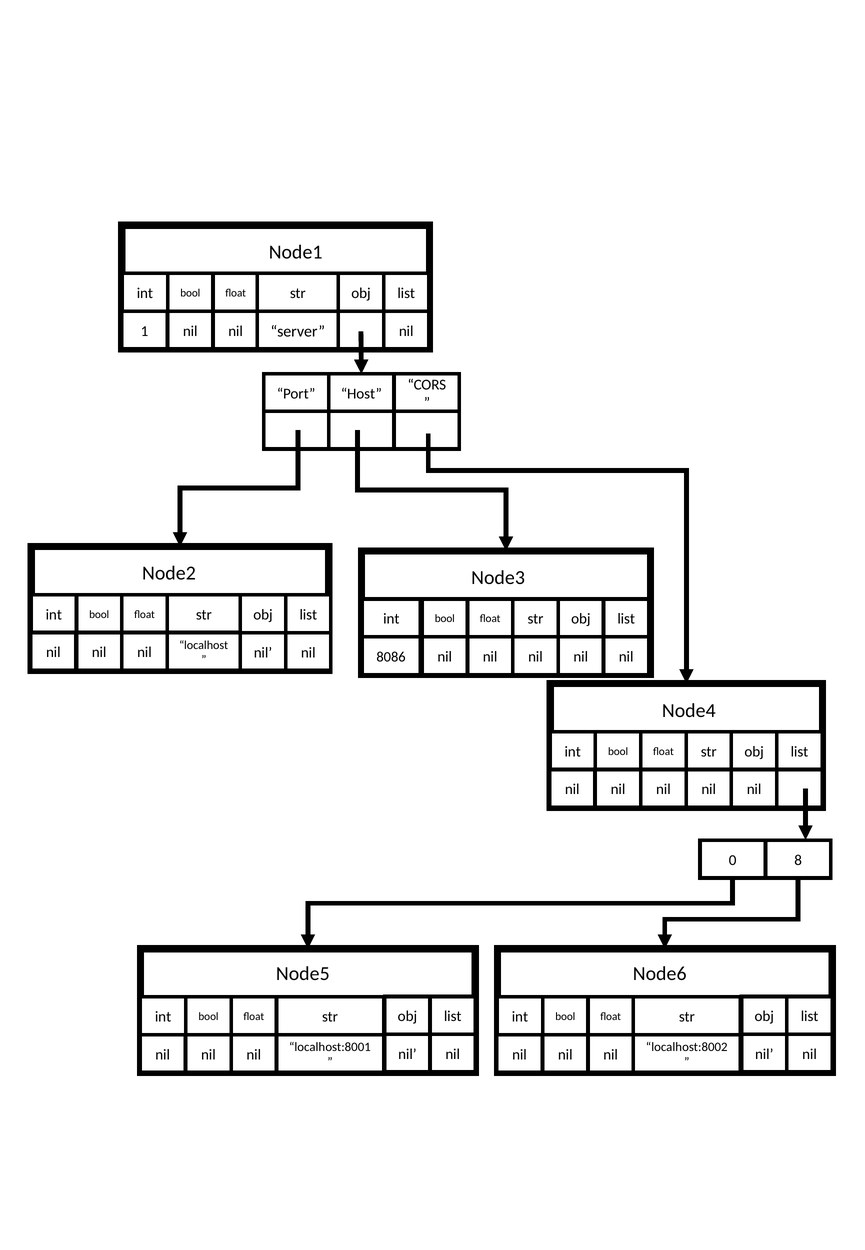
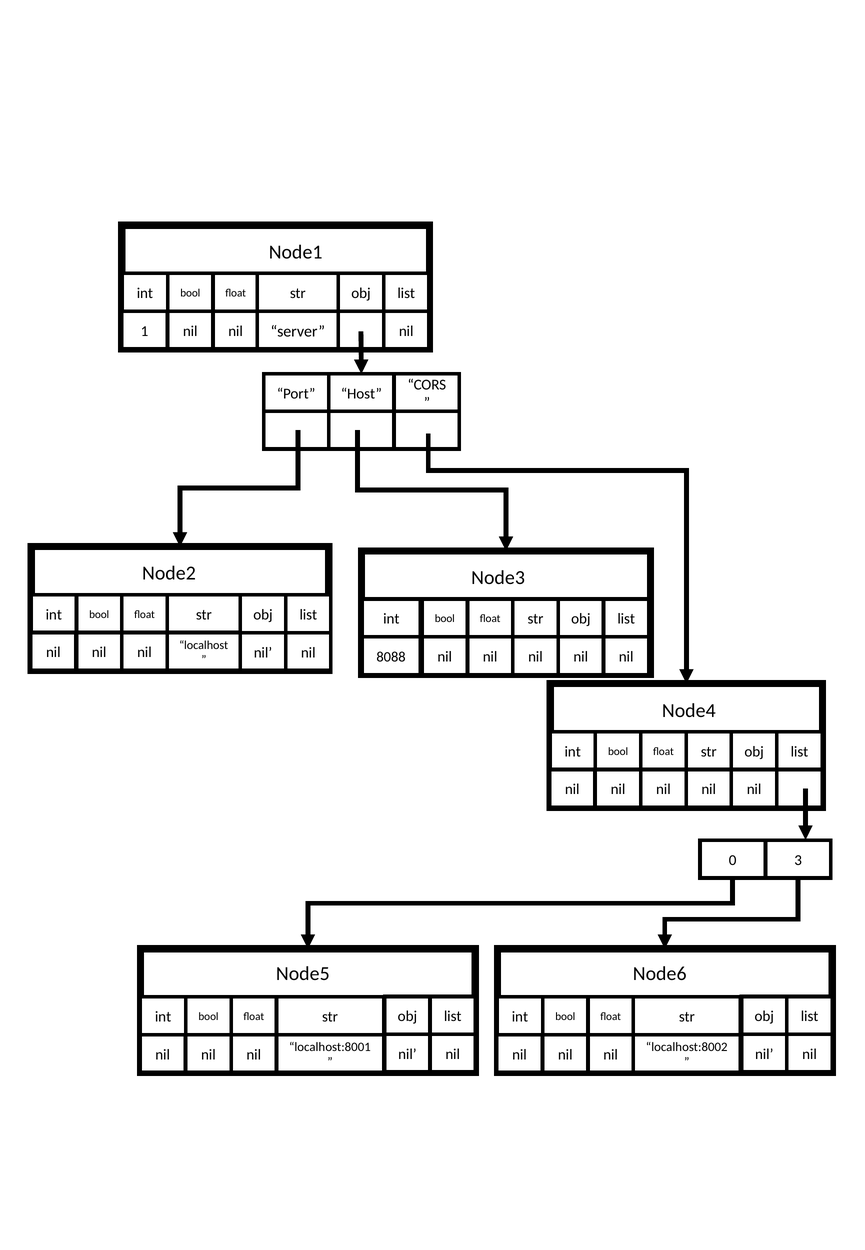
8086: 8086 -> 8088
8: 8 -> 3
